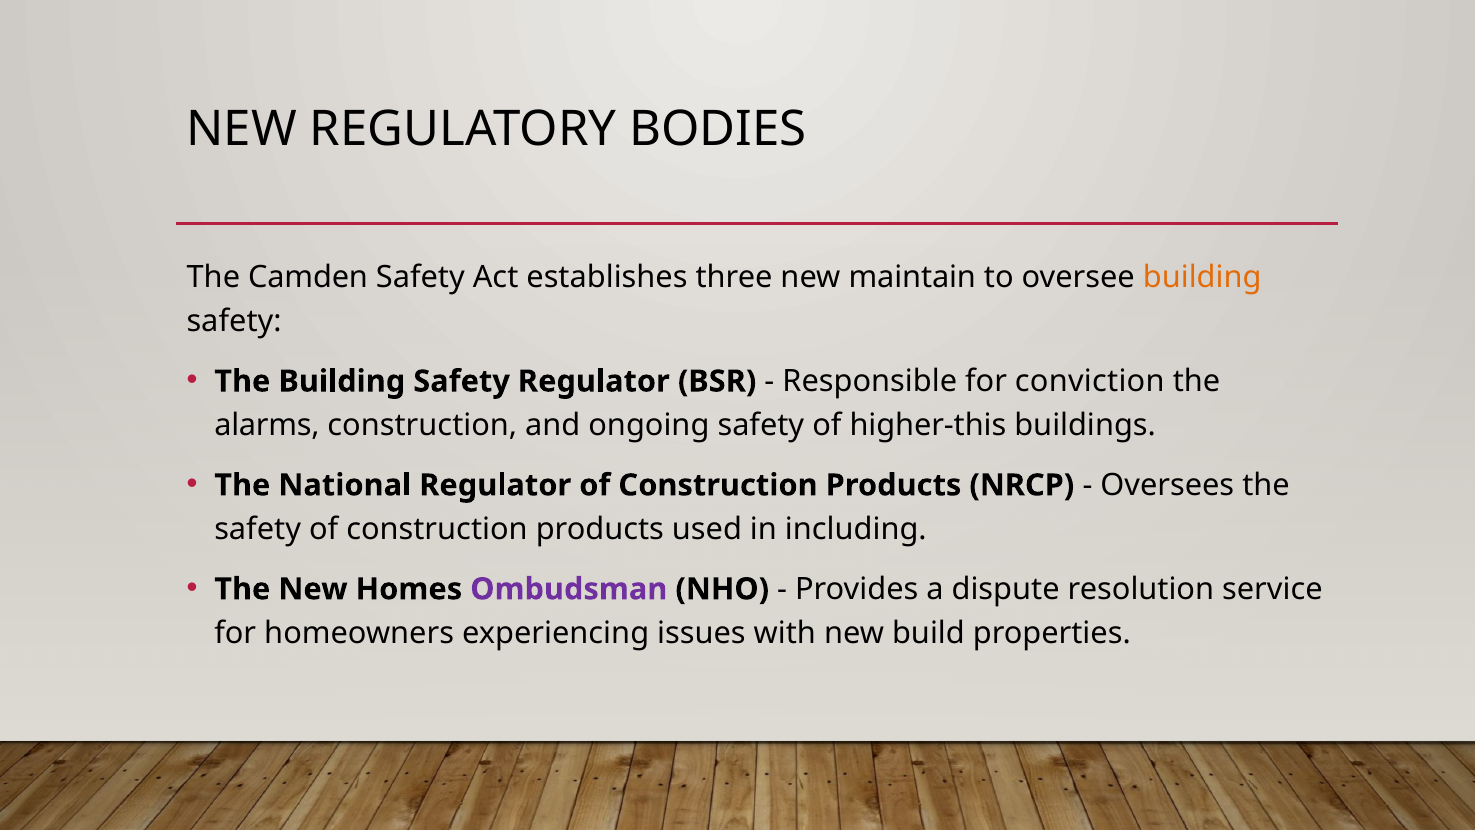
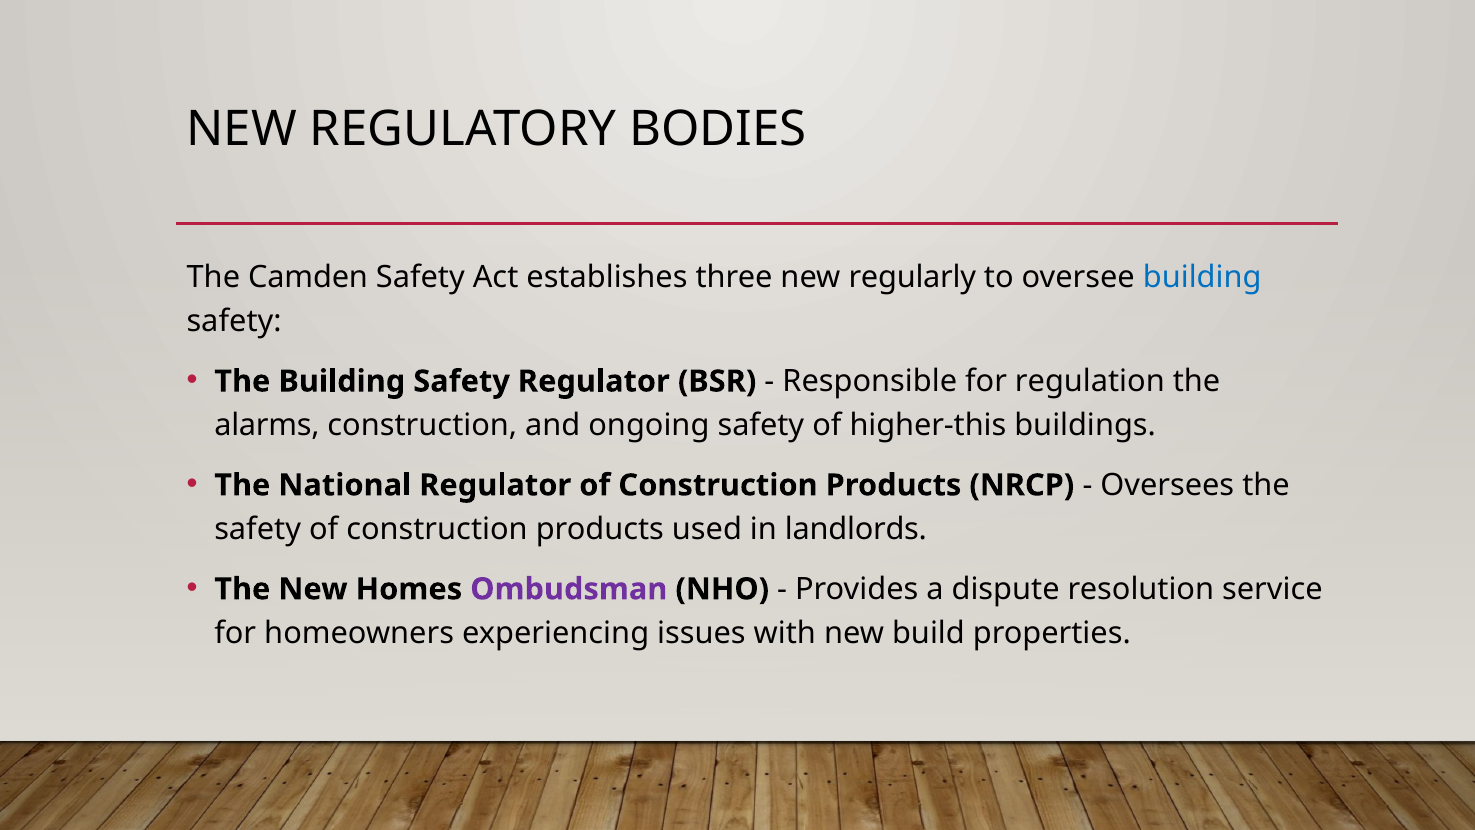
maintain: maintain -> regularly
building at (1202, 277) colour: orange -> blue
conviction: conviction -> regulation
including: including -> landlords
